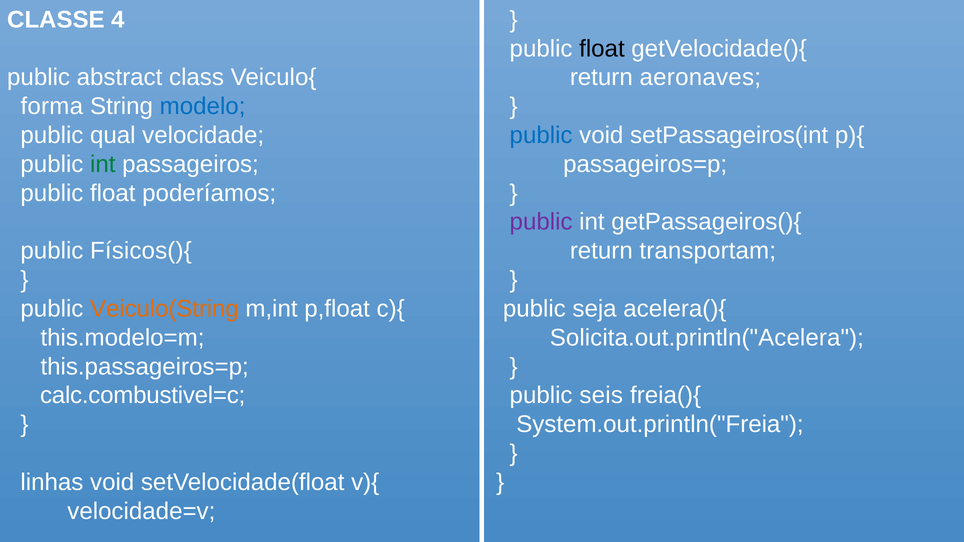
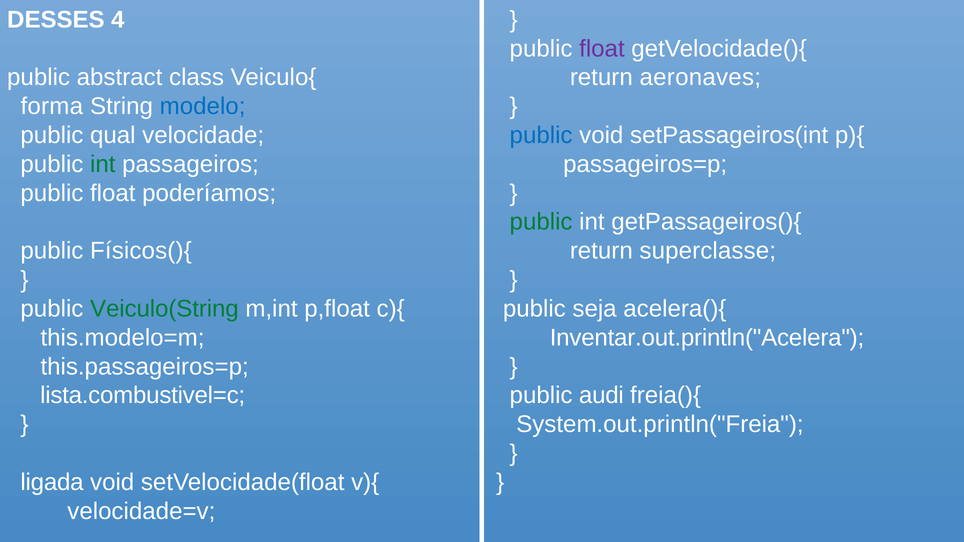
CLASSE: CLASSE -> DESSES
float at (602, 49) colour: black -> purple
public at (541, 222) colour: purple -> green
transportam: transportam -> superclasse
Veiculo(String colour: orange -> green
Solicita.out.println("Acelera: Solicita.out.println("Acelera -> Inventar.out.println("Acelera
calc.combustivel=c: calc.combustivel=c -> lista.combustivel=c
seis: seis -> audi
linhas: linhas -> ligada
